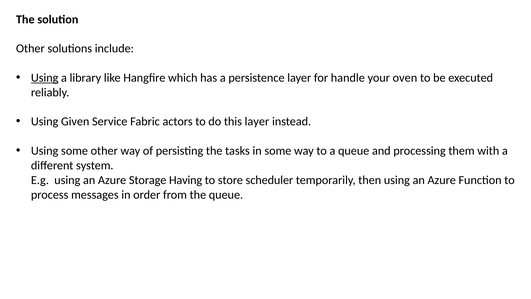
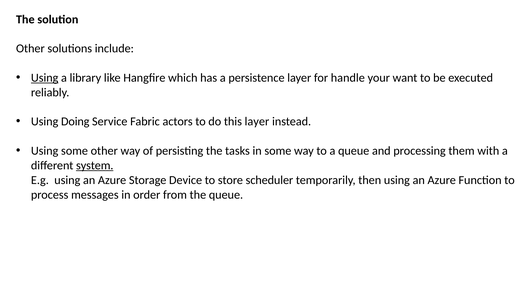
oven: oven -> want
Given: Given -> Doing
system underline: none -> present
Having: Having -> Device
